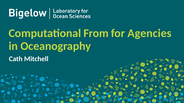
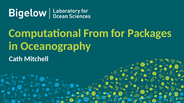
Agencies: Agencies -> Packages
